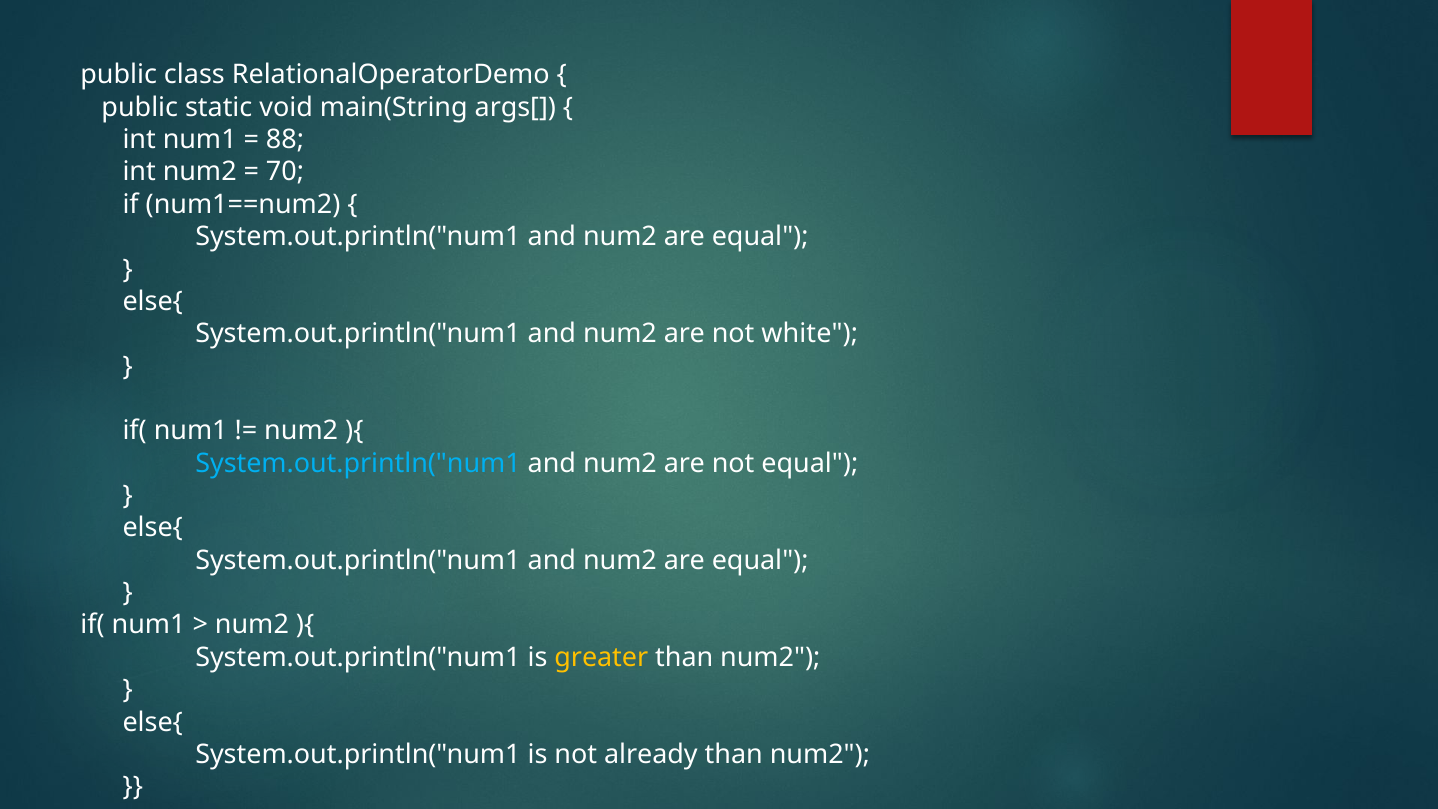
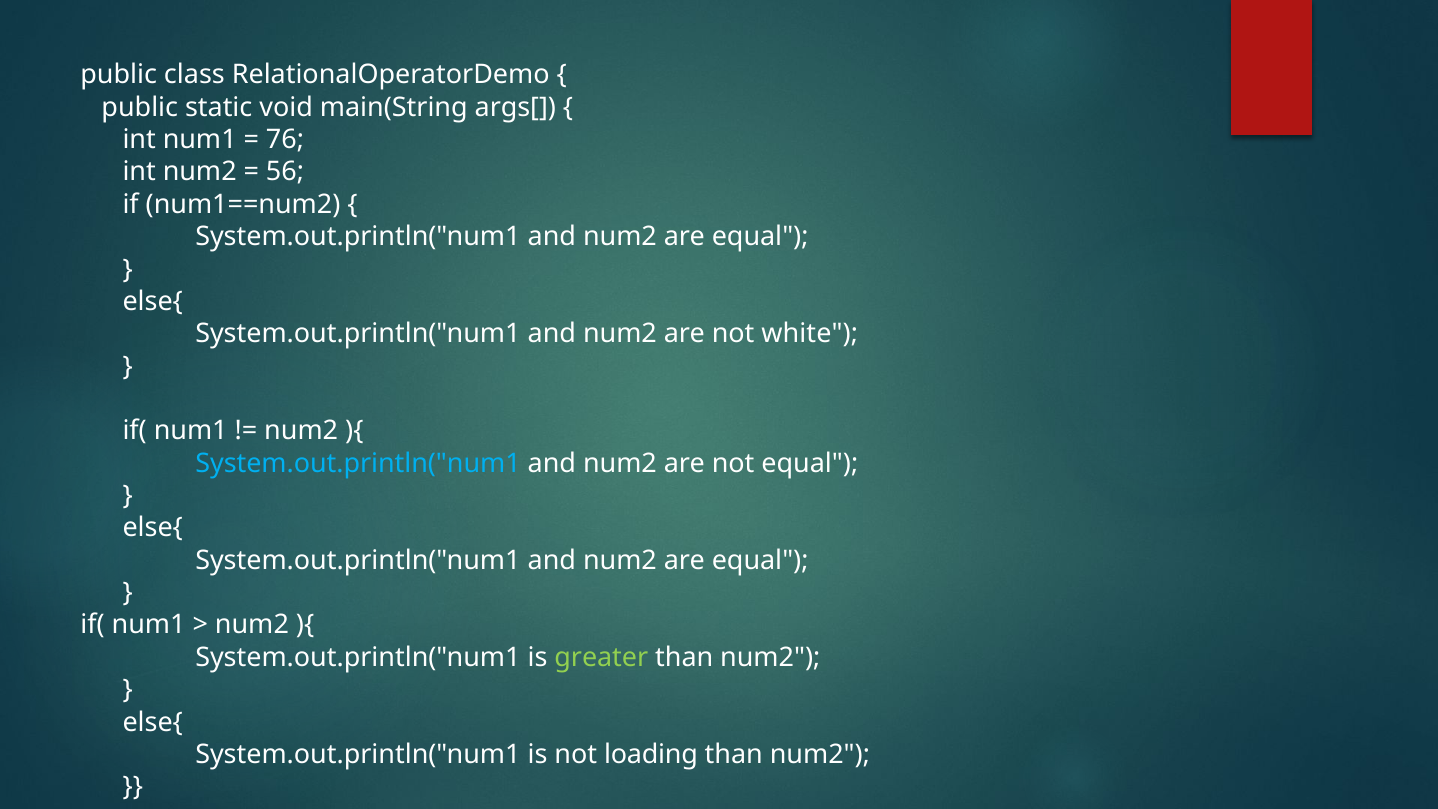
88: 88 -> 76
70: 70 -> 56
greater colour: yellow -> light green
already: already -> loading
